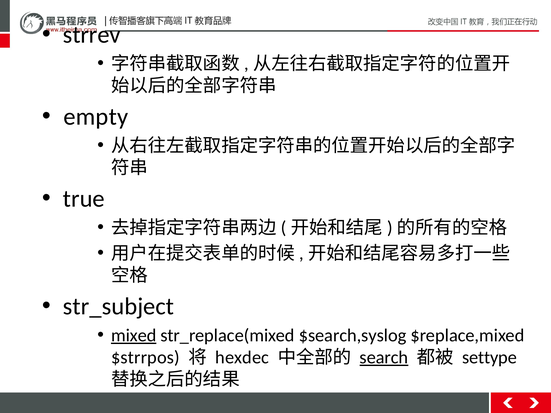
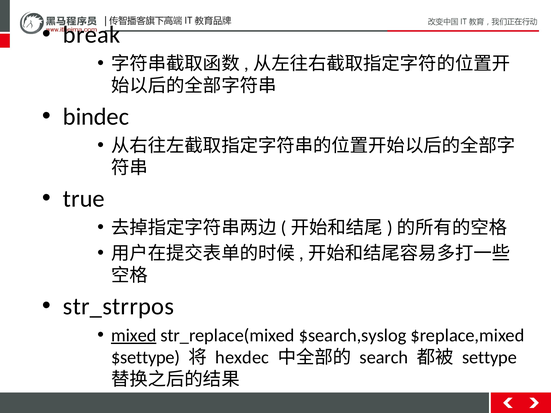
strrev: strrev -> break
empty: empty -> bindec
str_subject: str_subject -> str_strrpos
$strrpos: $strrpos -> $settype
search underline: present -> none
